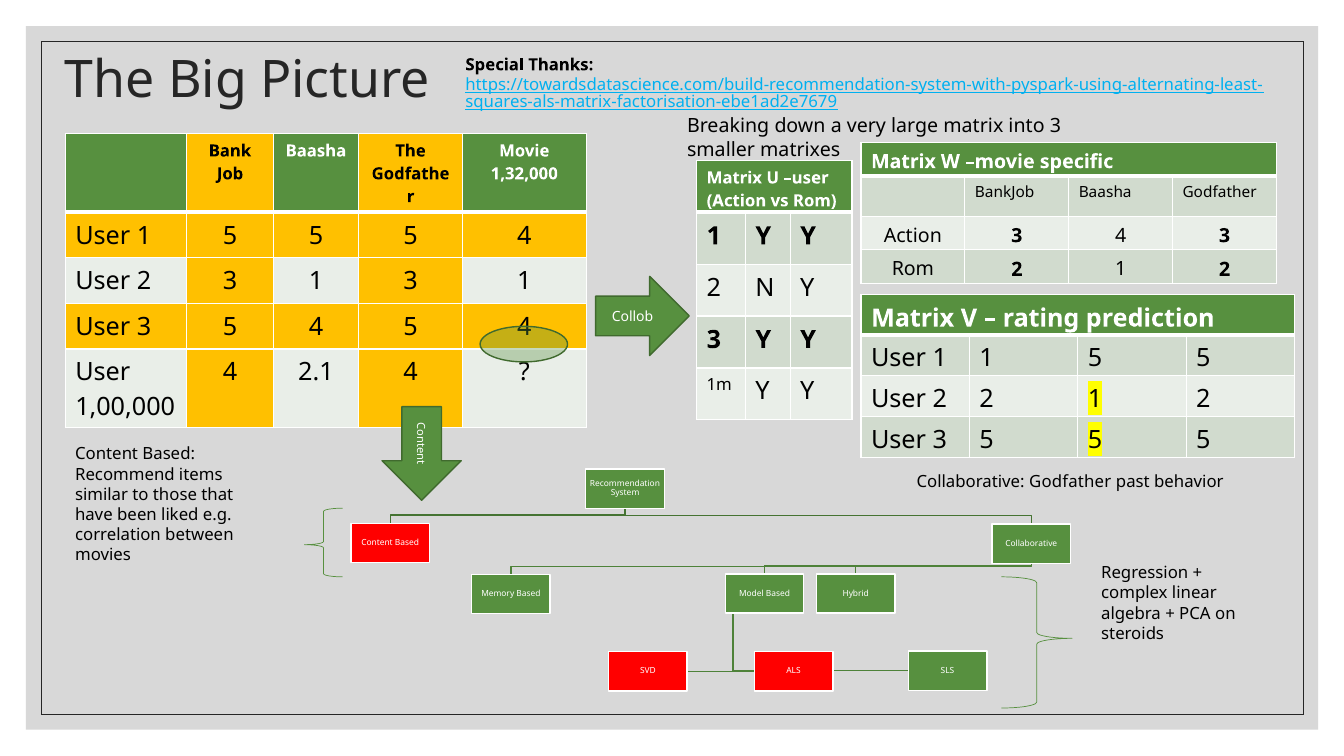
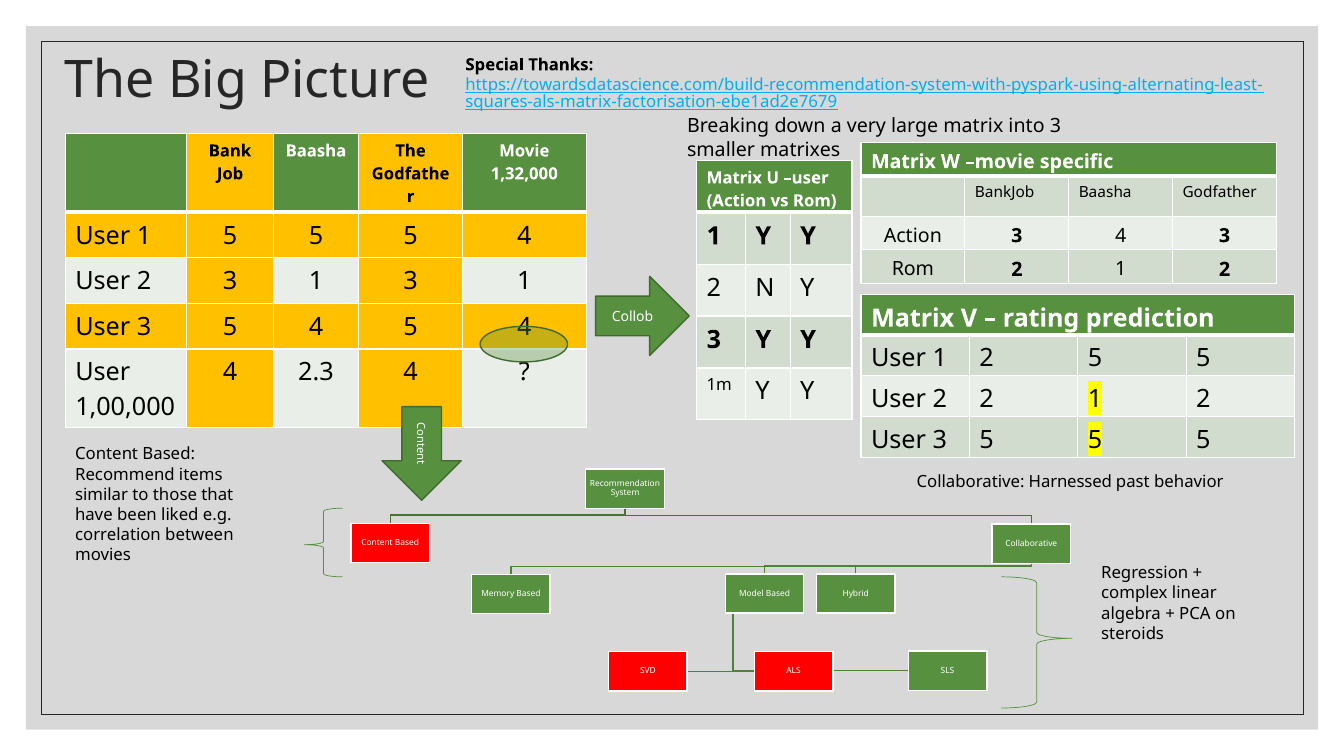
User 1 1: 1 -> 2
2.1: 2.1 -> 2.3
Collaborative Godfather: Godfather -> Harnessed
